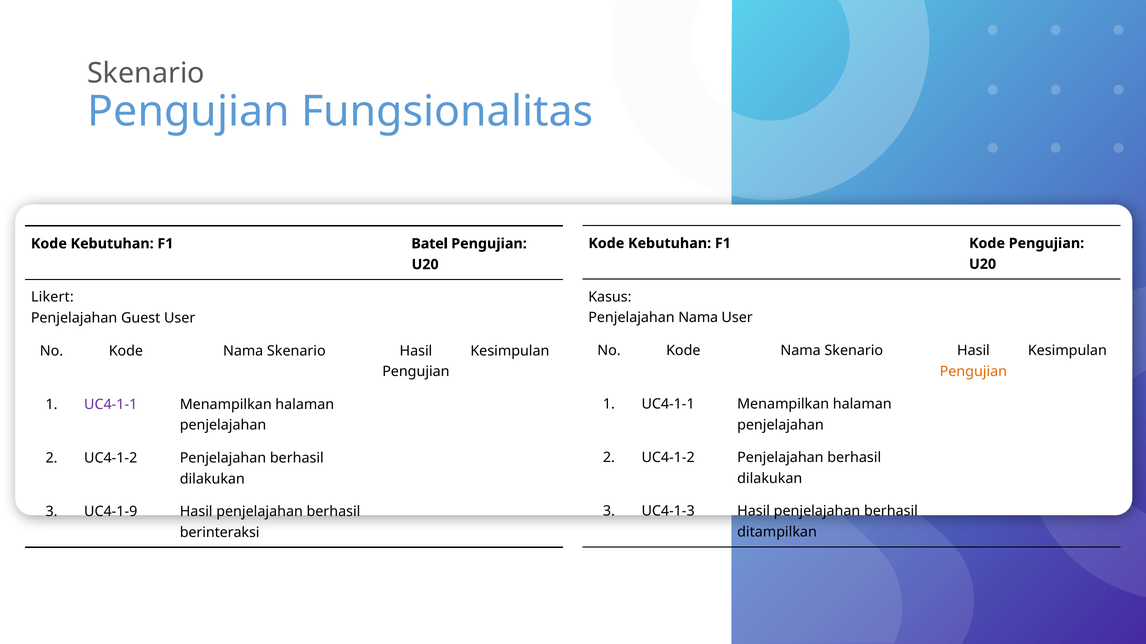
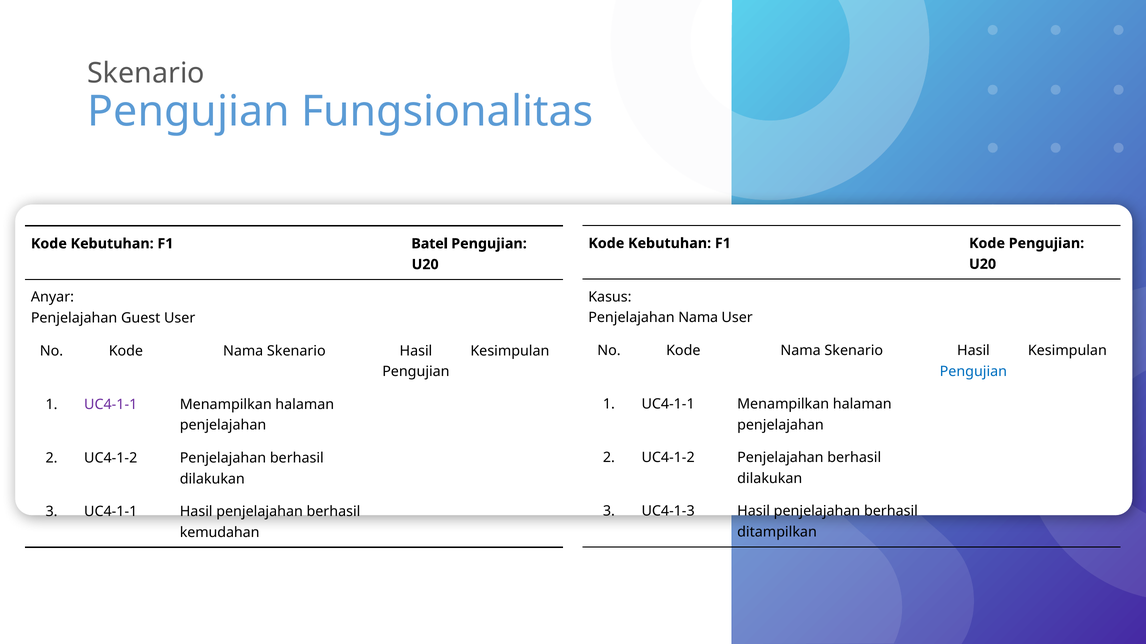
Likert: Likert -> Anyar
Pengujian at (973, 372) colour: orange -> blue
3 UC4-1-9: UC4-1-9 -> UC4-1-1
berinteraksi: berinteraksi -> kemudahan
